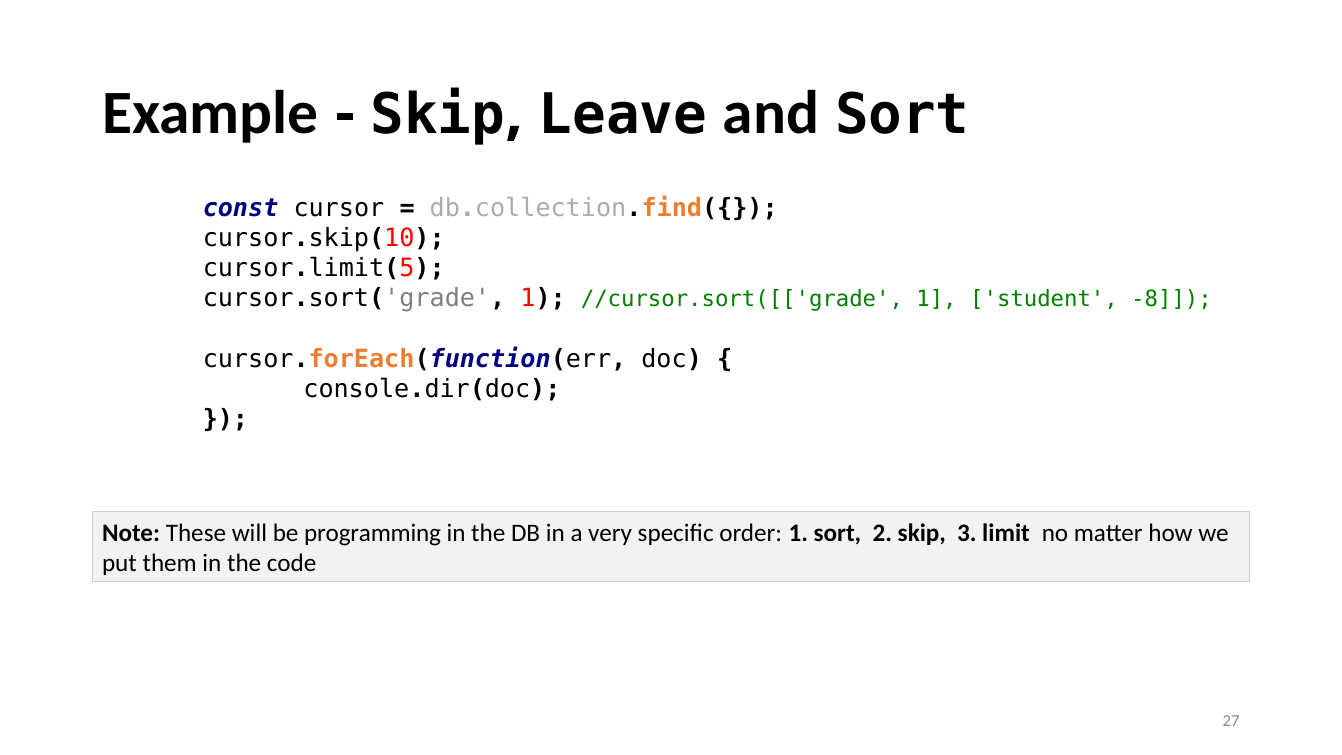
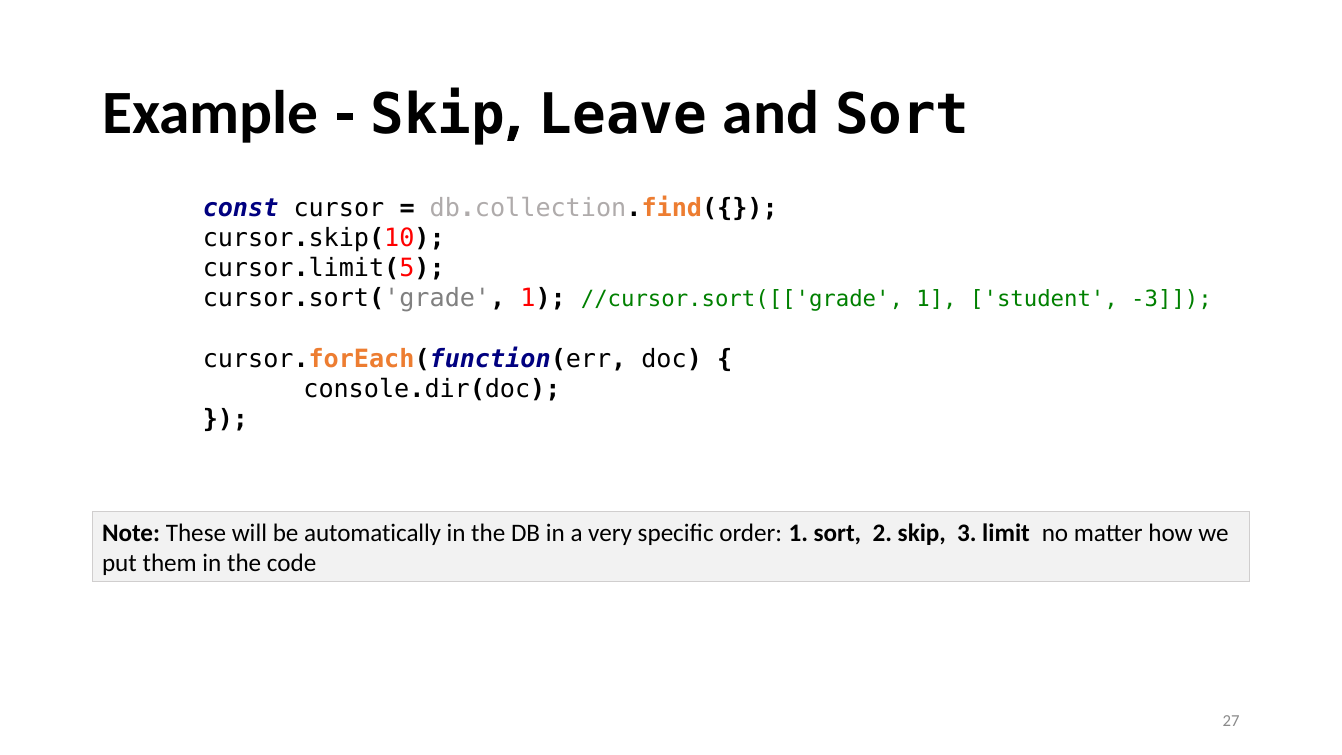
-8: -8 -> -3
programming: programming -> automatically
